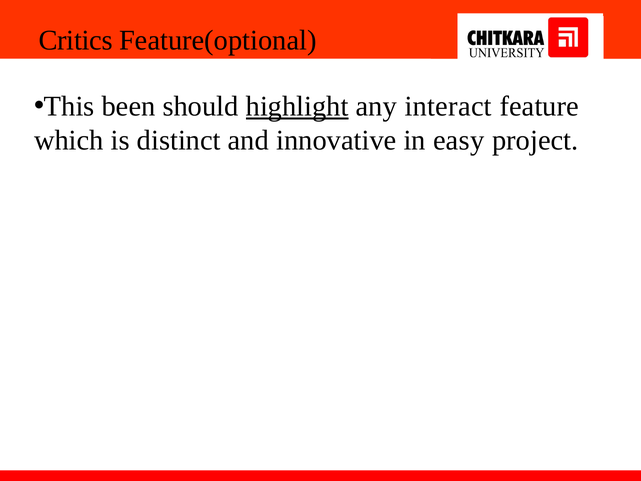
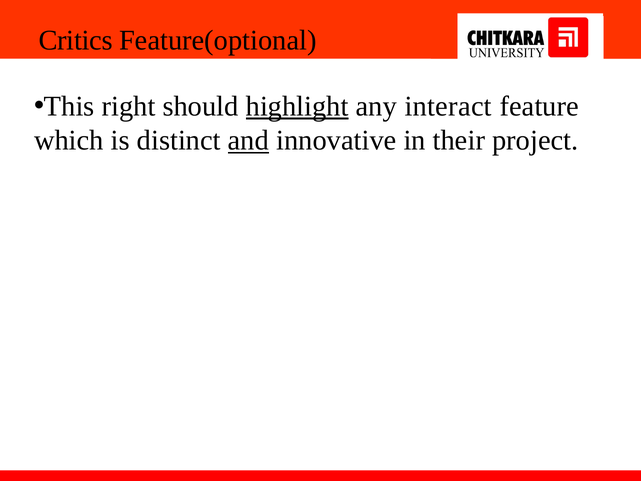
been: been -> right
and underline: none -> present
easy: easy -> their
